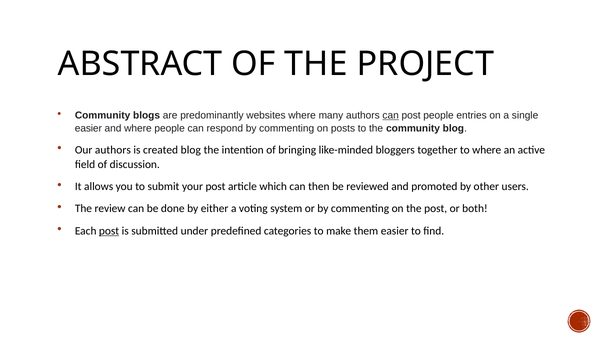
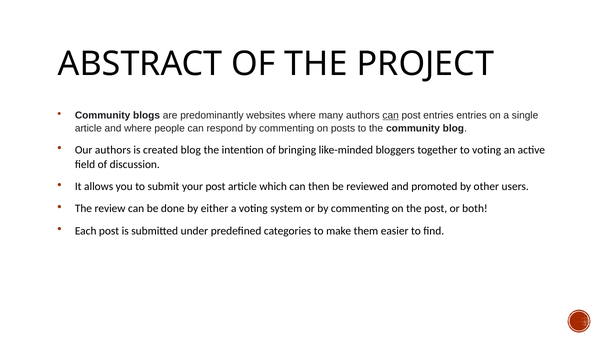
post people: people -> entries
easier at (88, 128): easier -> article
to where: where -> voting
post at (109, 231) underline: present -> none
